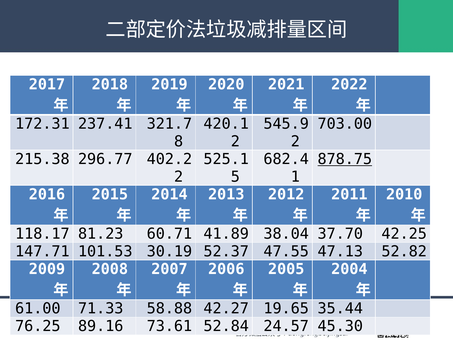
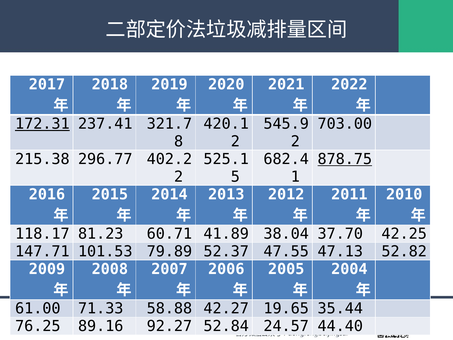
172.31 underline: none -> present
30.19: 30.19 -> 79.89
73.61: 73.61 -> 92.27
45.30: 45.30 -> 44.40
